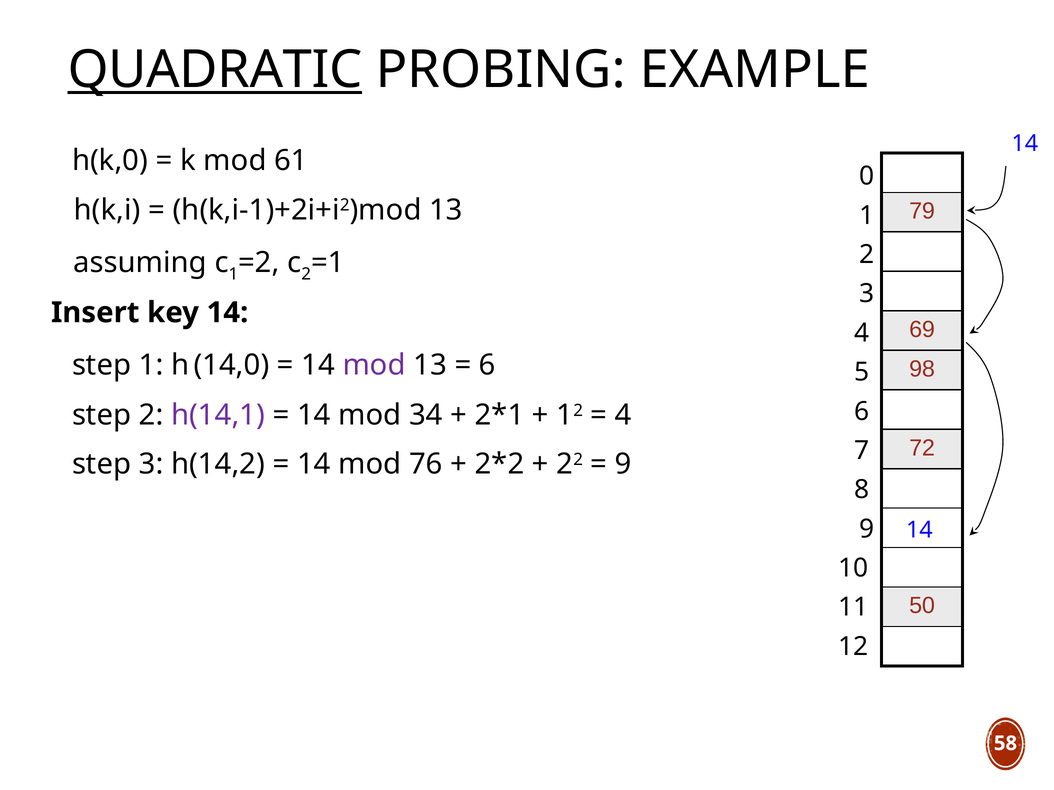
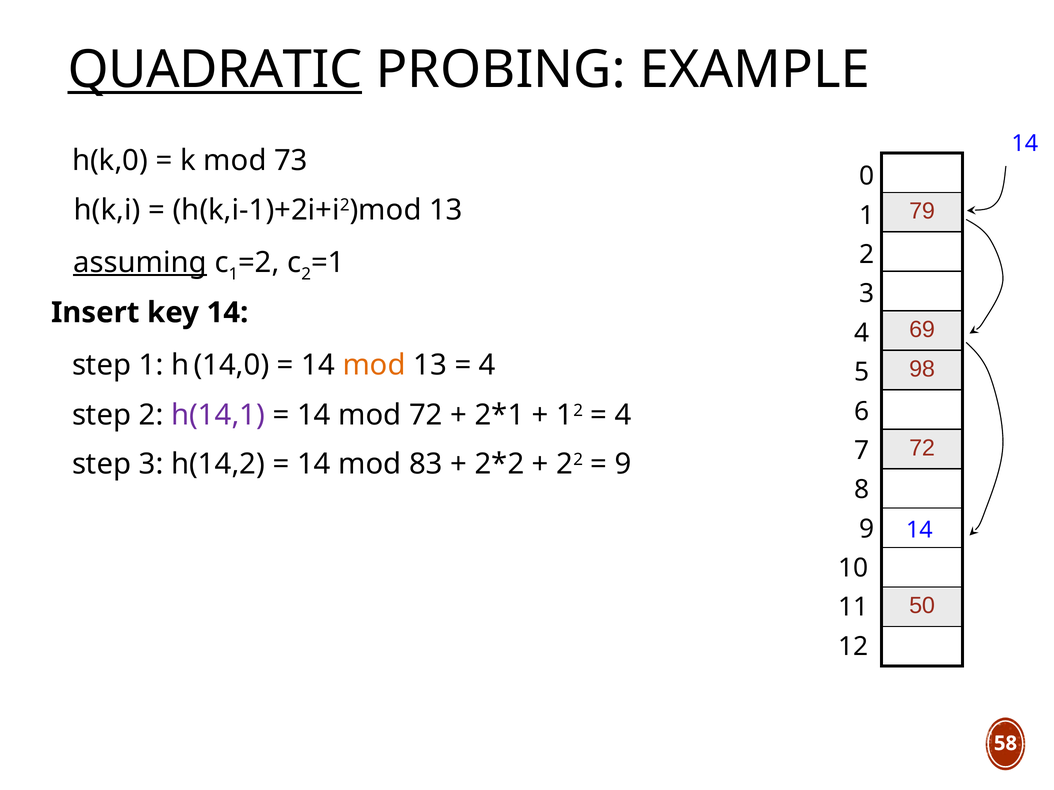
61: 61 -> 73
assuming underline: none -> present
mod at (374, 365) colour: purple -> orange
6 at (487, 365): 6 -> 4
mod 34: 34 -> 72
76: 76 -> 83
